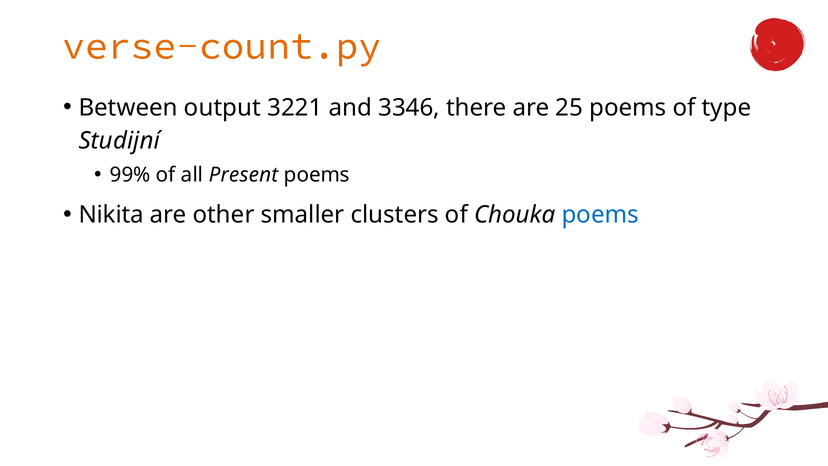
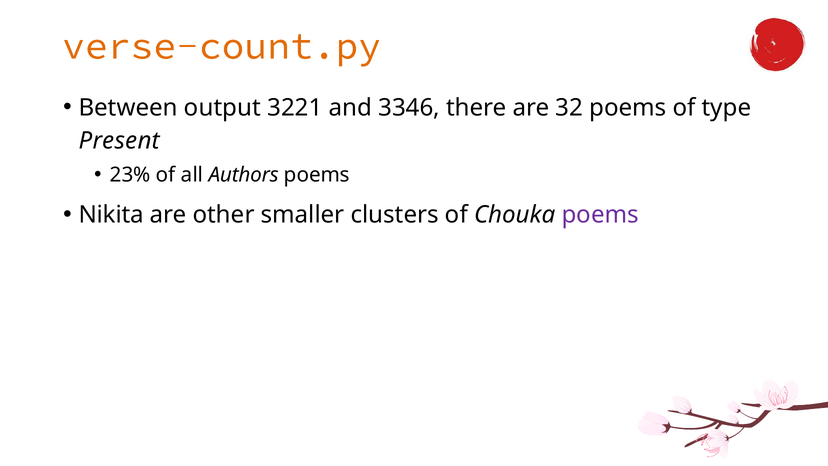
25: 25 -> 32
Studijní: Studijní -> Present
99%: 99% -> 23%
Present: Present -> Authors
poems at (600, 215) colour: blue -> purple
